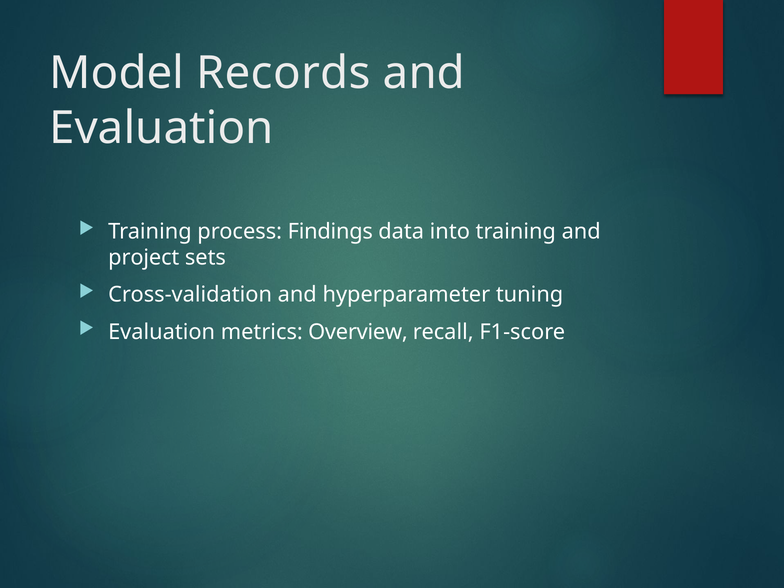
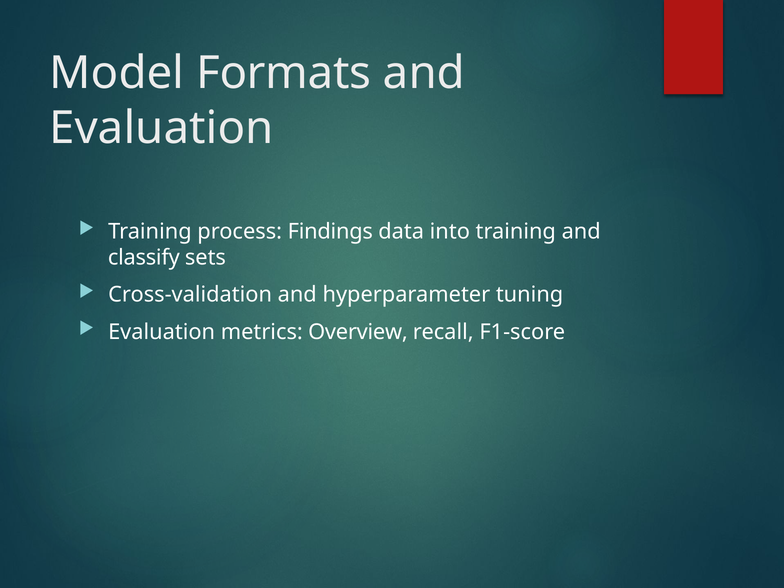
Records: Records -> Formats
project: project -> classify
